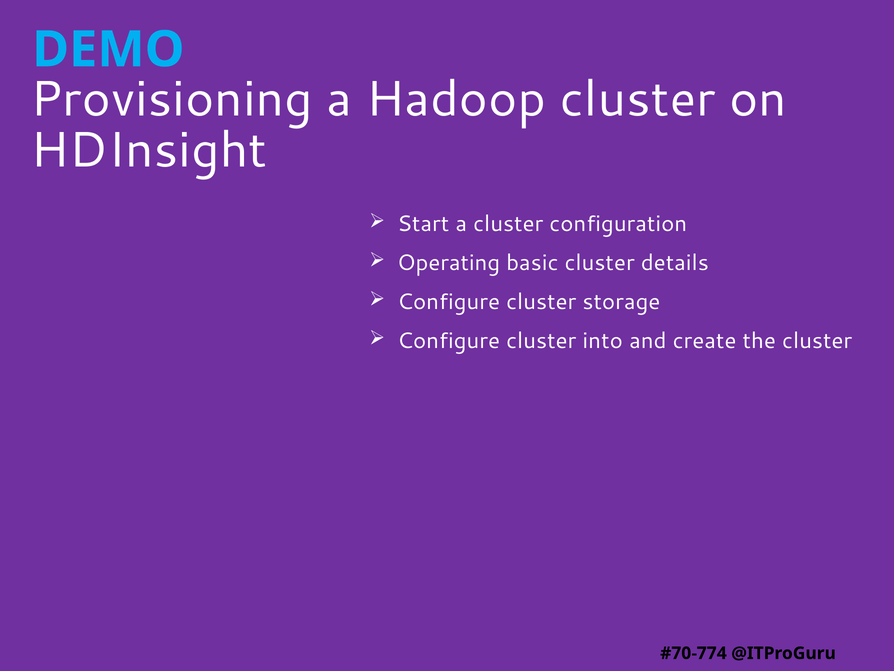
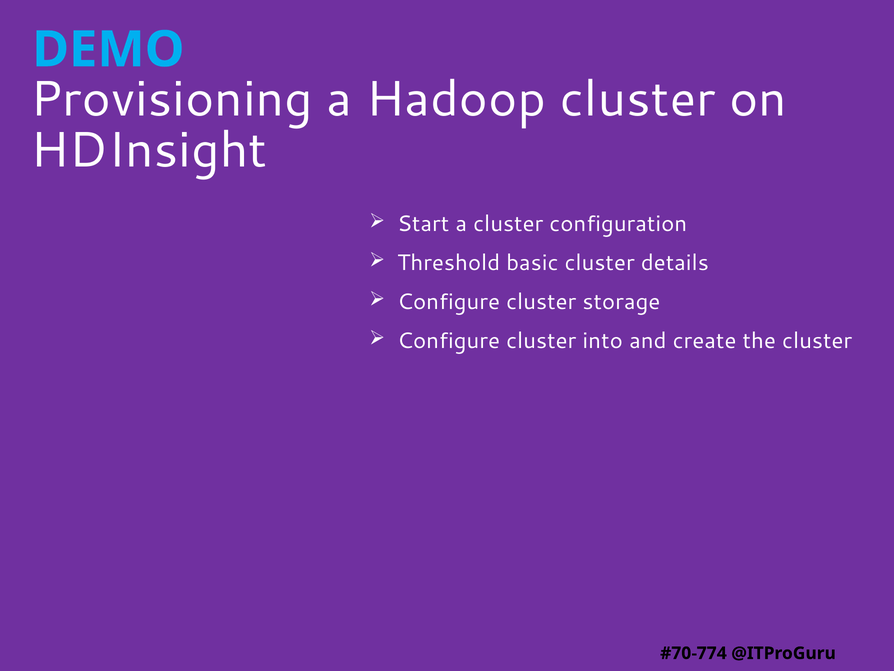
Operating: Operating -> Threshold
